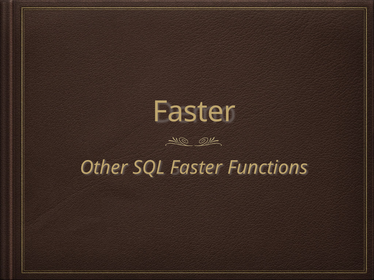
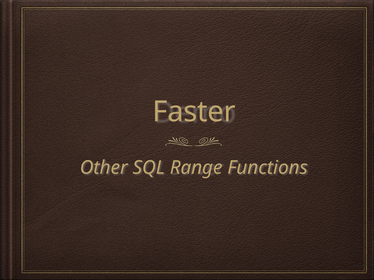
SQL Faster: Faster -> Range
